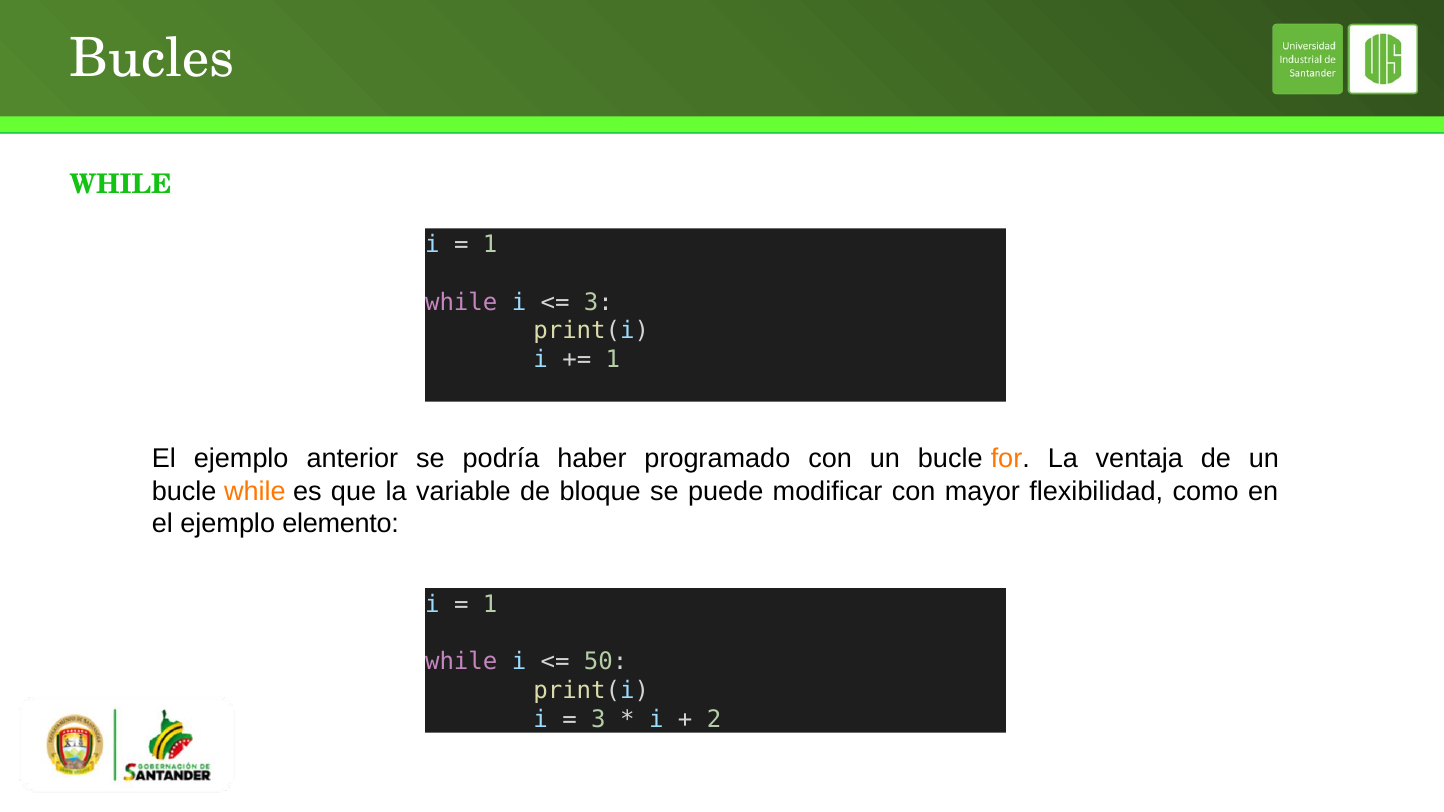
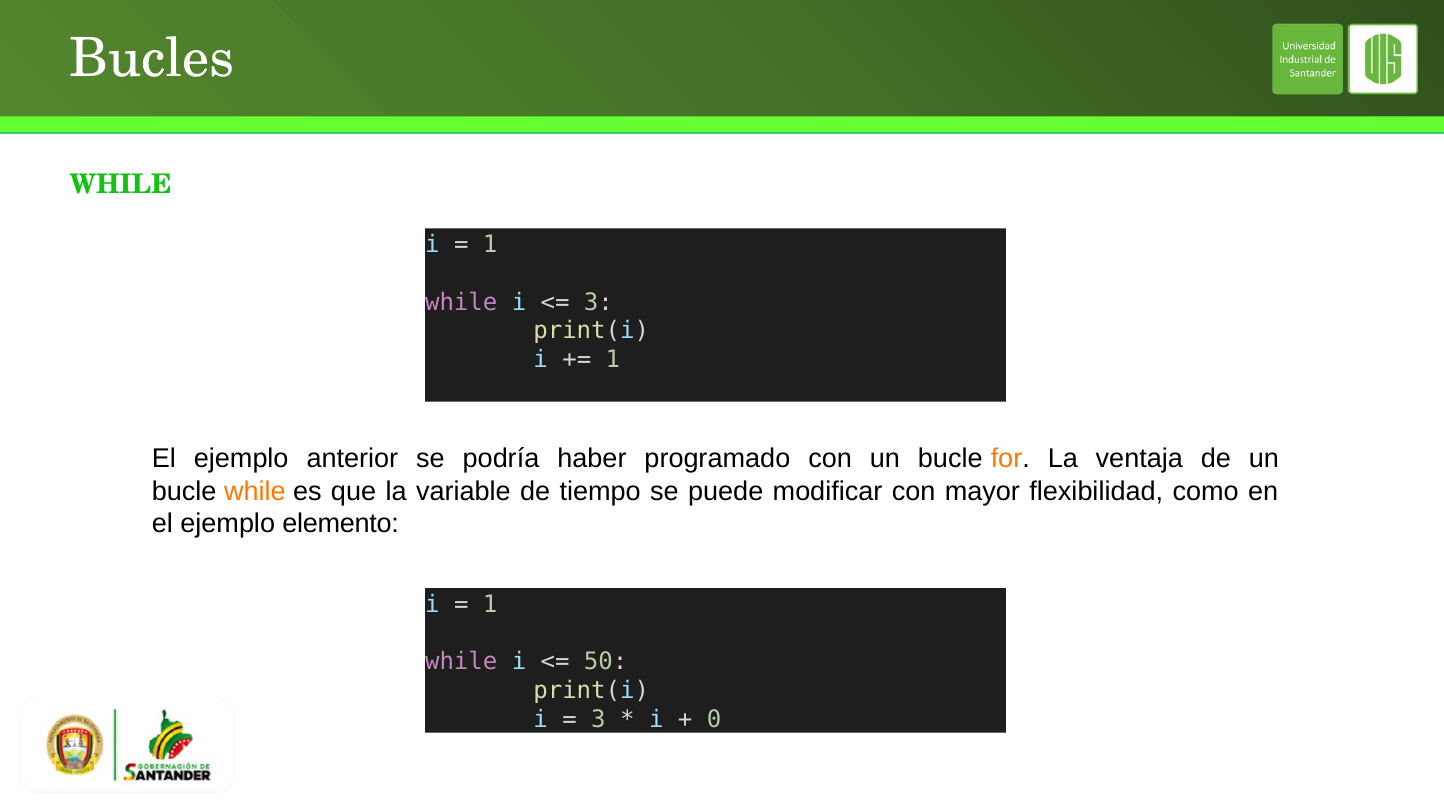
bloque: bloque -> tiempo
2: 2 -> 0
